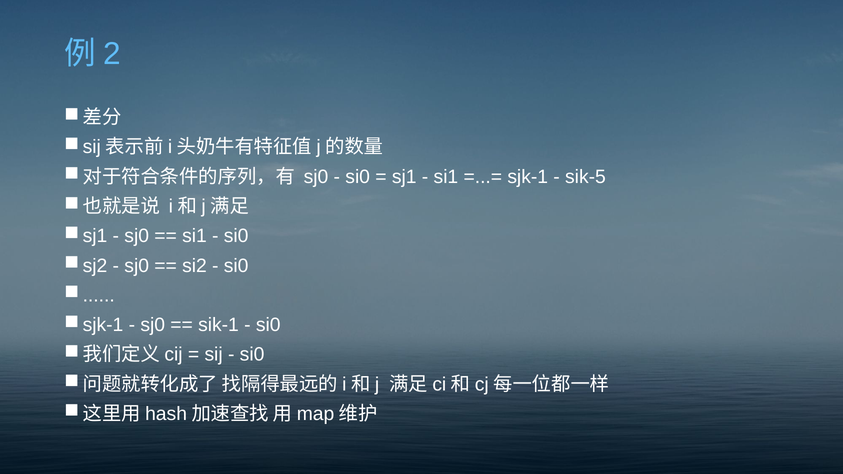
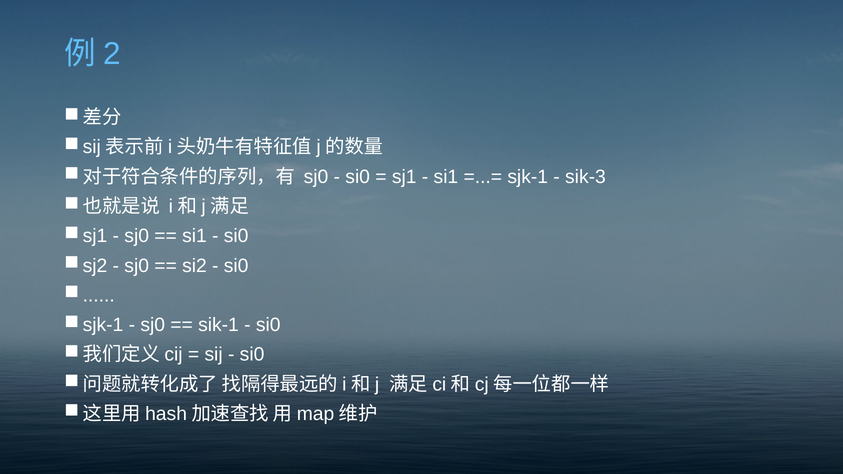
sik-5: sik-5 -> sik-3
